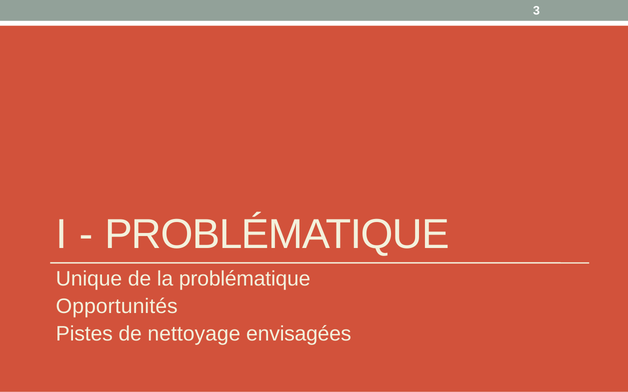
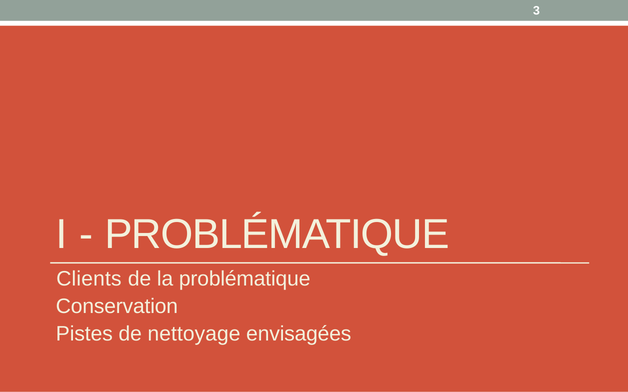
Unique: Unique -> Clients
Opportunités: Opportunités -> Conservation
